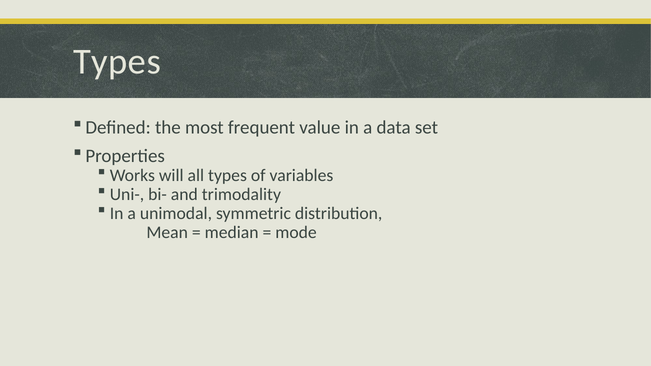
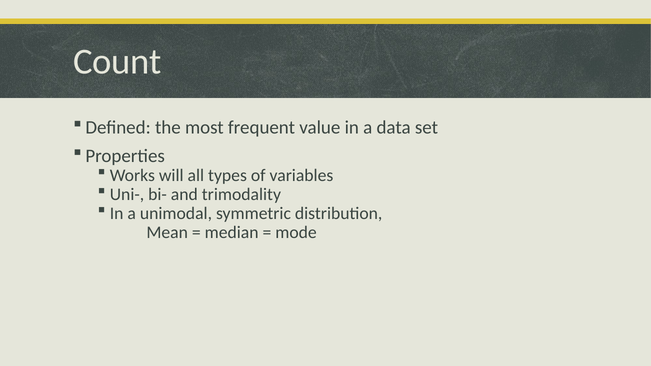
Types at (117, 62): Types -> Count
